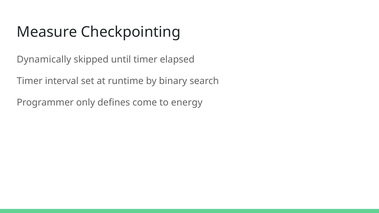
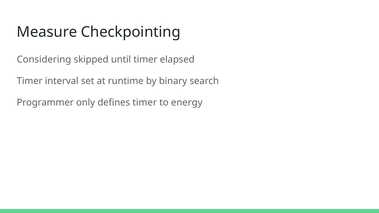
Dynamically: Dynamically -> Considering
defines come: come -> timer
